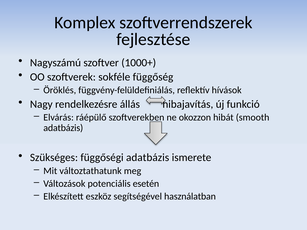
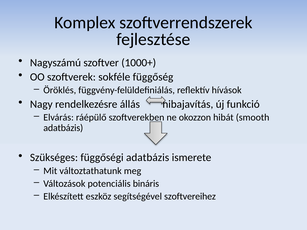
esetén: esetén -> bináris
használatban: használatban -> szoftvereihez
